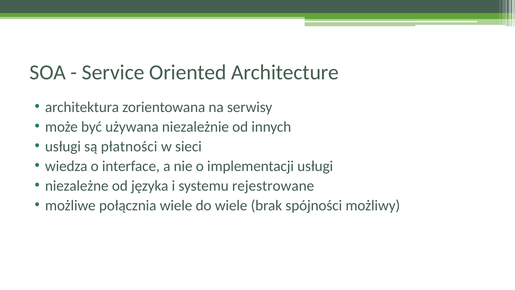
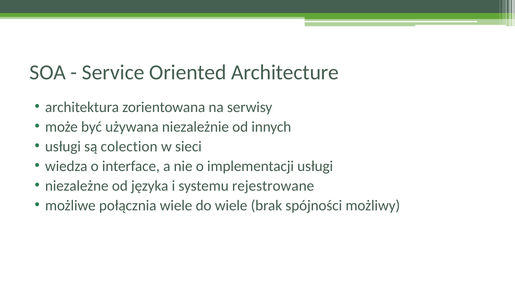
płatności: płatności -> colection
